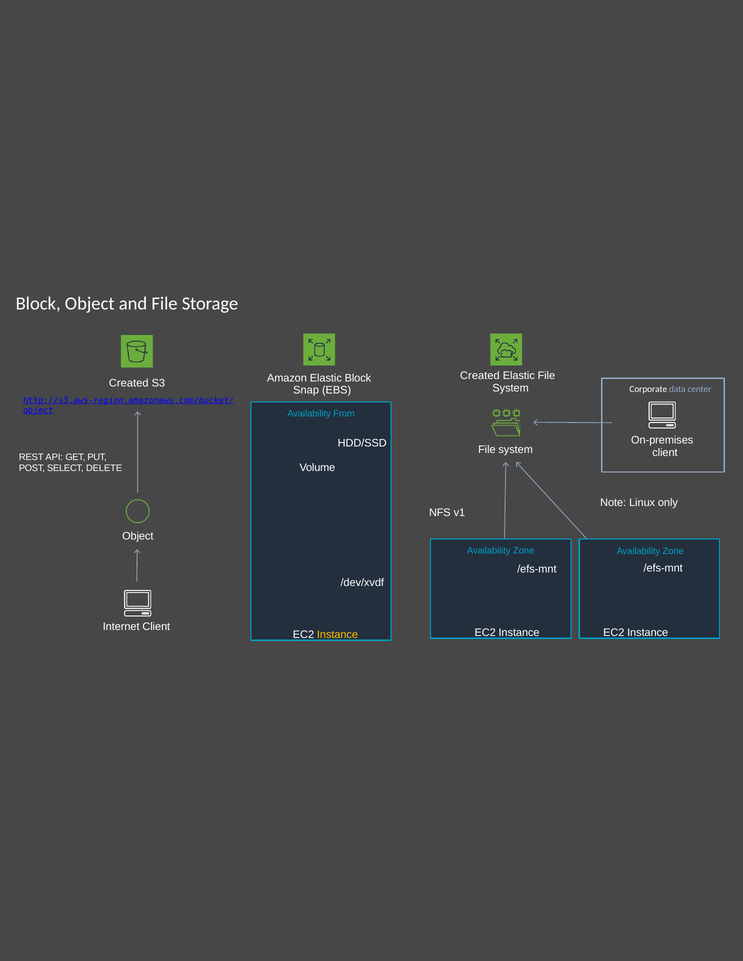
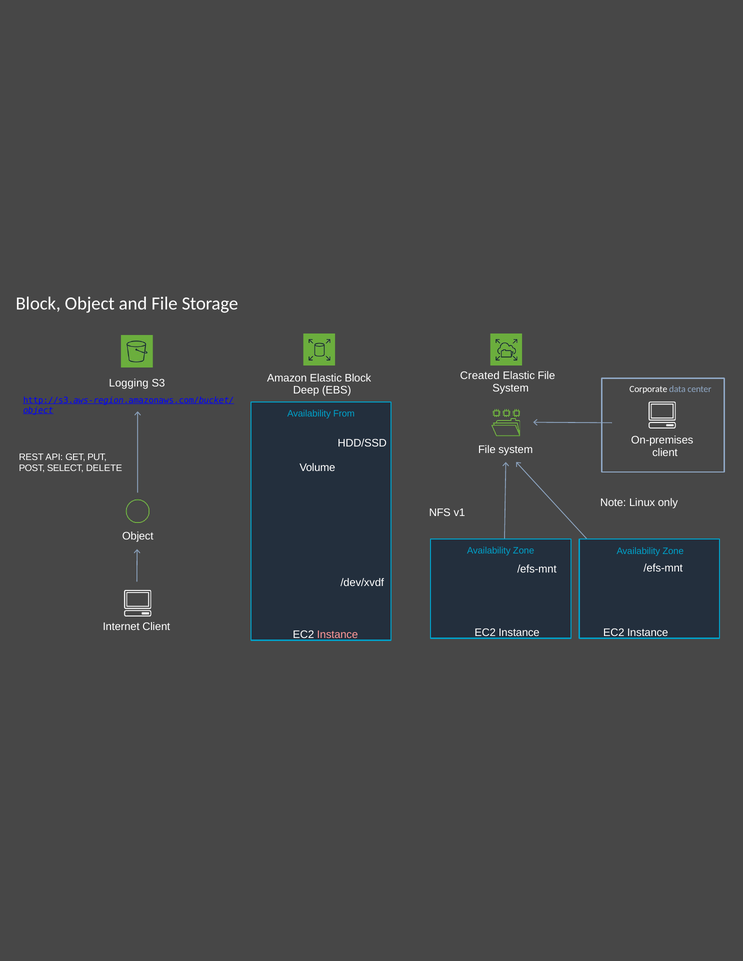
Created at (129, 383): Created -> Logging
Snap: Snap -> Deep
Instance at (337, 635) colour: yellow -> pink
